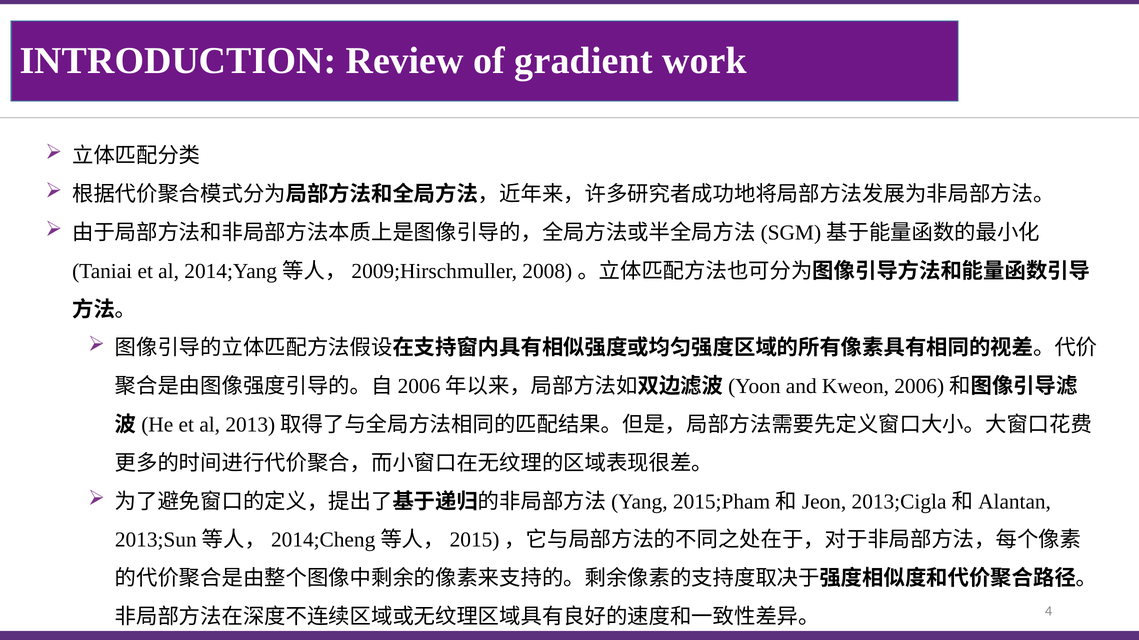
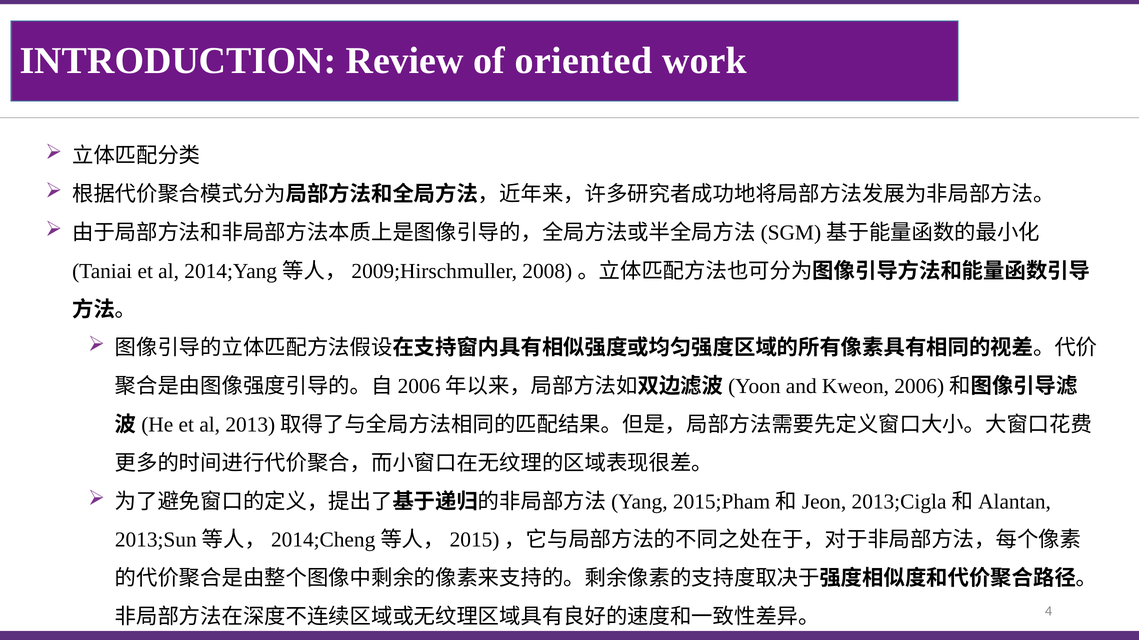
gradient: gradient -> oriented
